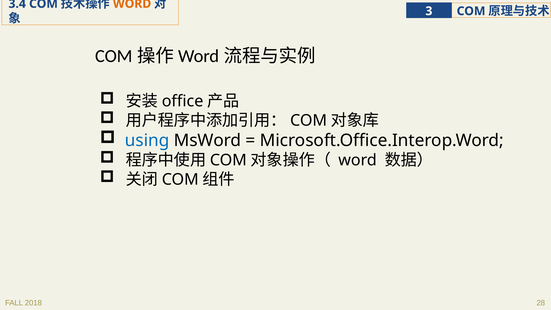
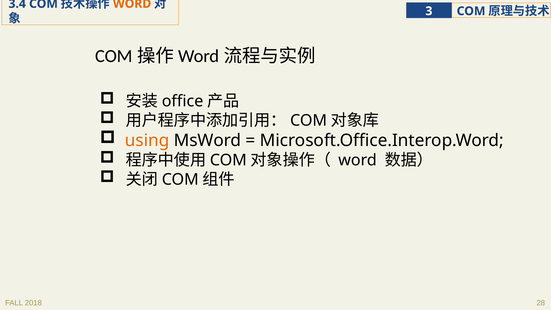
using colour: blue -> orange
